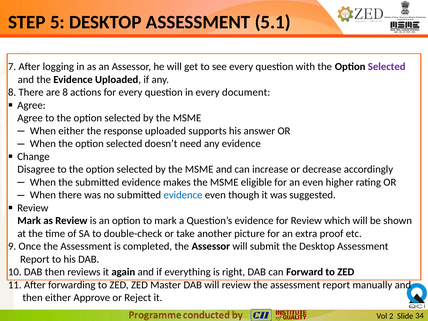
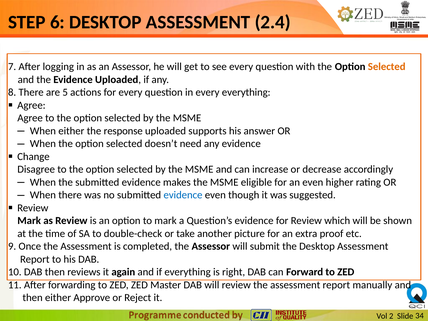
5: 5 -> 6
5.1: 5.1 -> 2.4
Selected at (387, 67) colour: purple -> orange
are 8: 8 -> 5
every document: document -> everything
